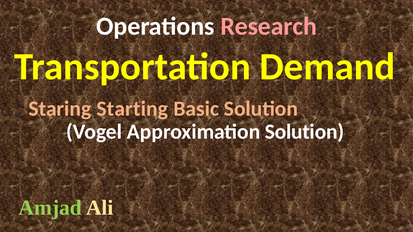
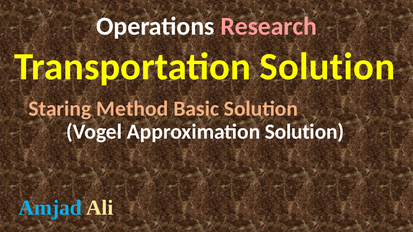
Transportation Demand: Demand -> Solution
Starting: Starting -> Method
Amjad colour: light green -> light blue
